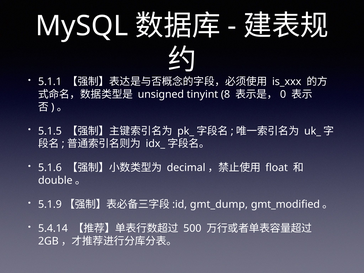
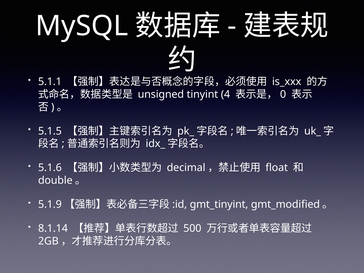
8: 8 -> 4
gmt_dump: gmt_dump -> gmt_tinyint
5.4.14: 5.4.14 -> 8.1.14
